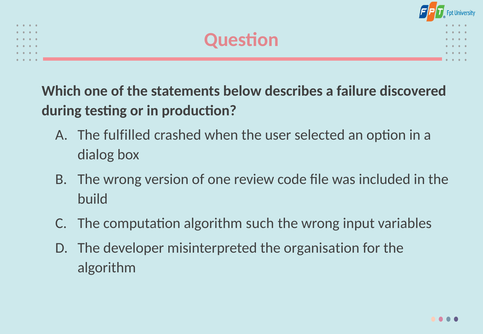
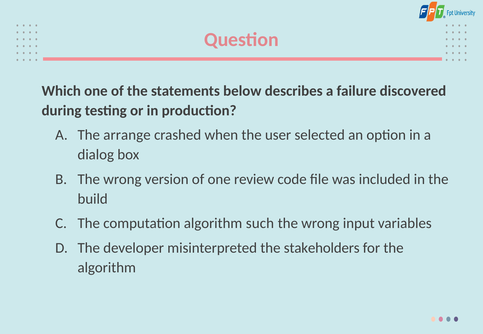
fulfilled: fulfilled -> arrange
organisation: organisation -> stakeholders
